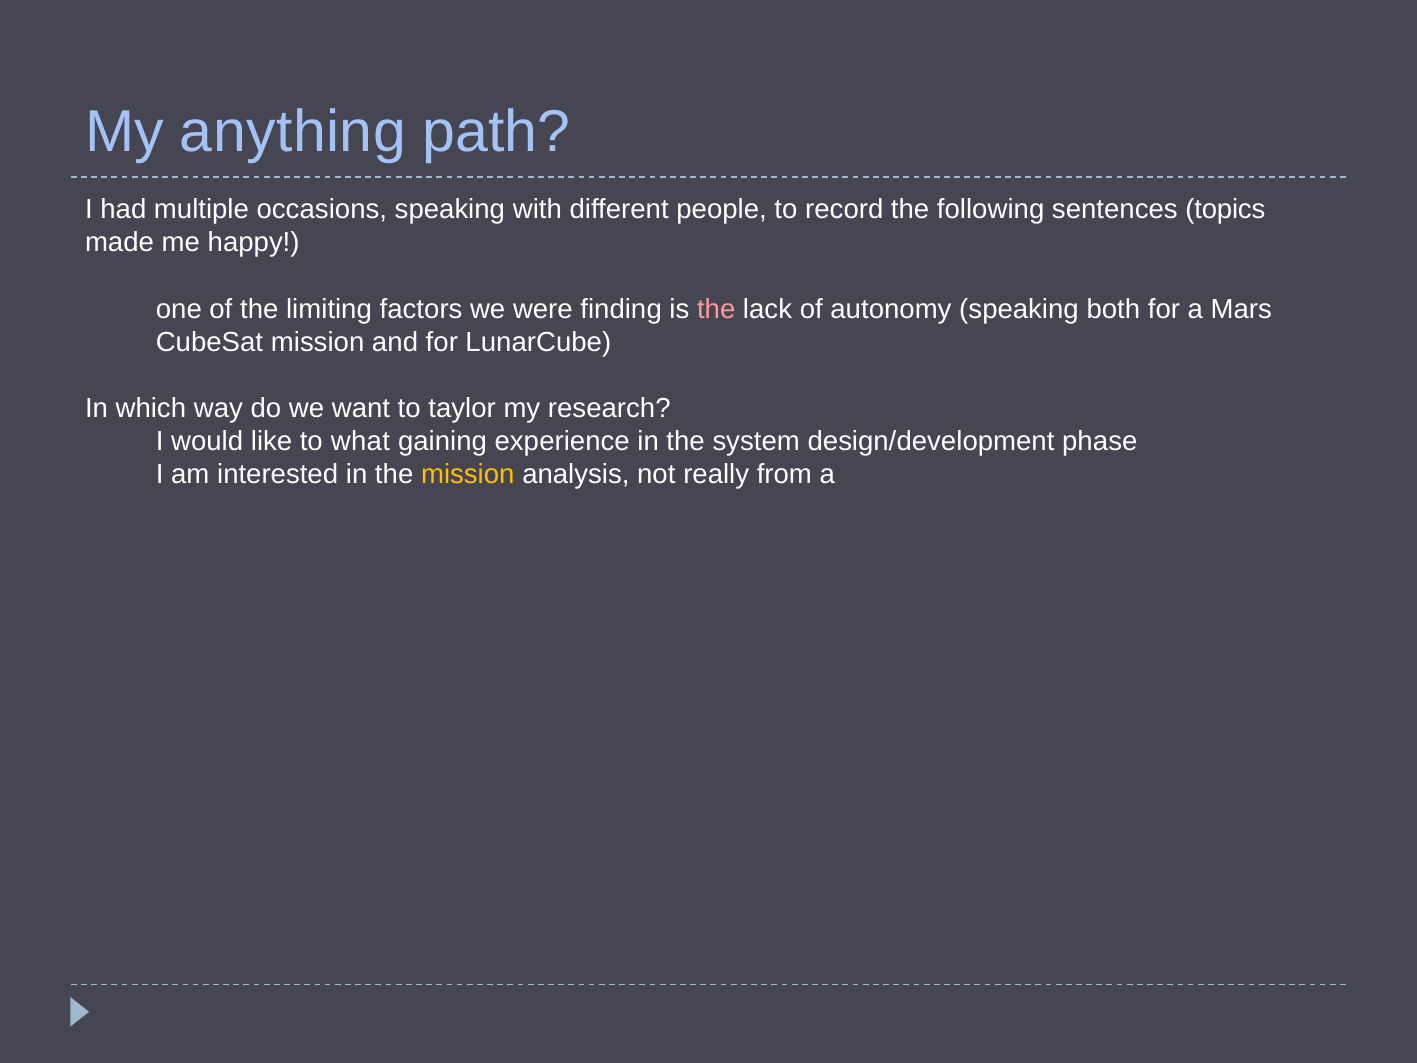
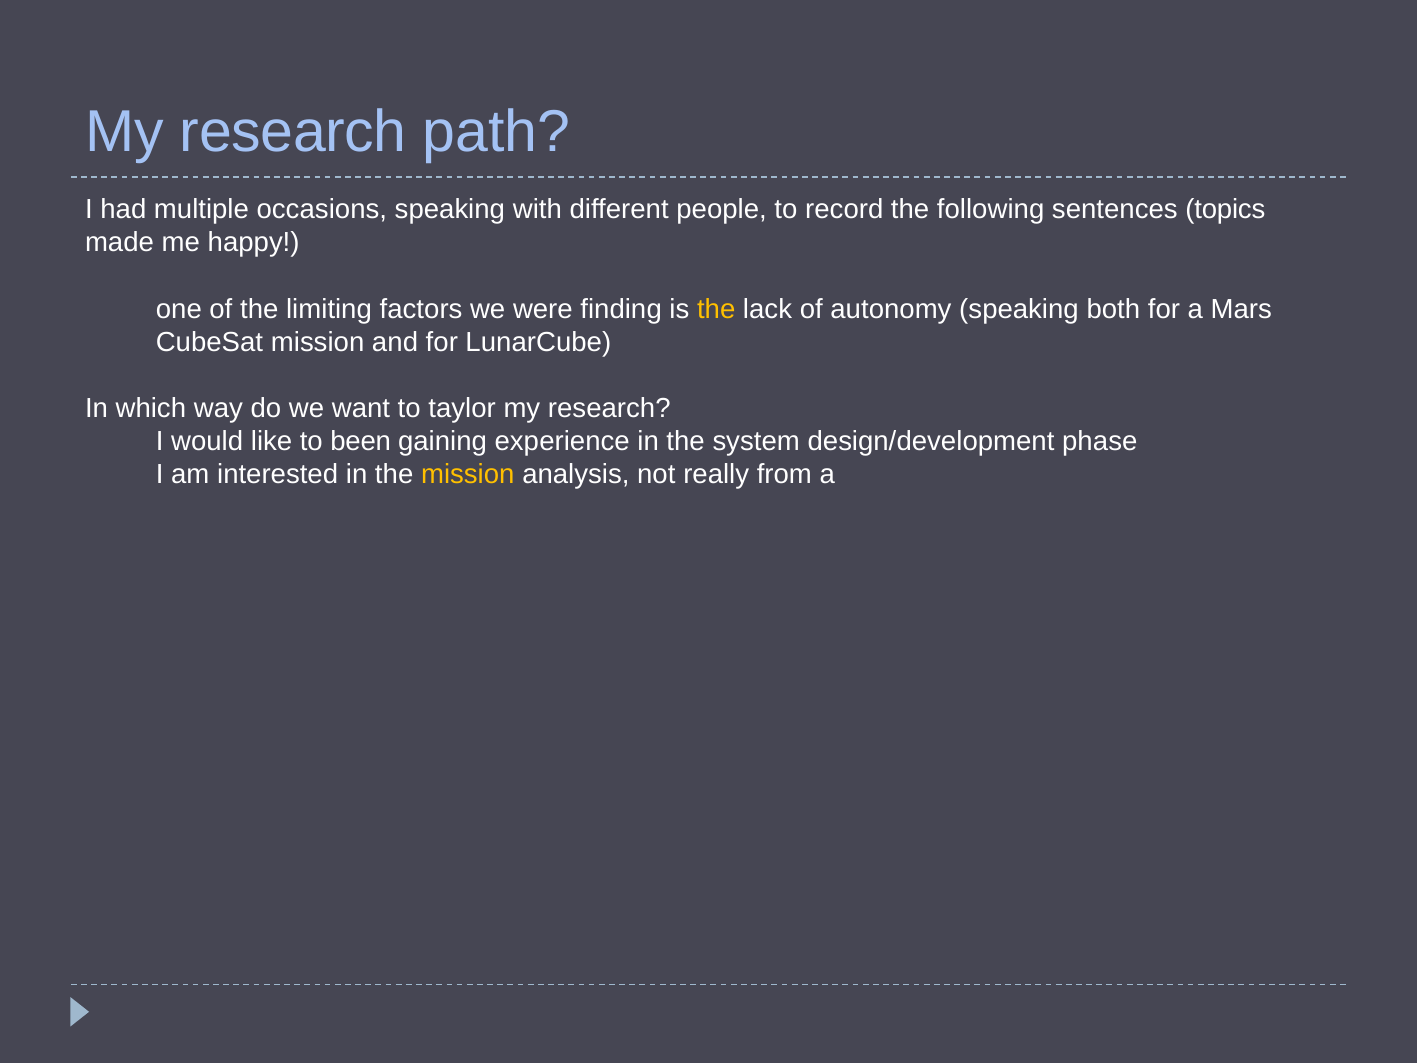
anything at (293, 132): anything -> research
the at (716, 309) colour: pink -> yellow
what: what -> been
